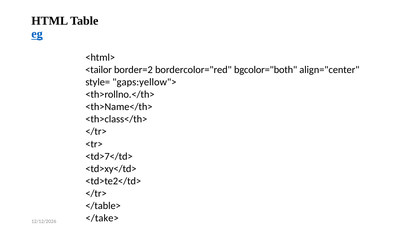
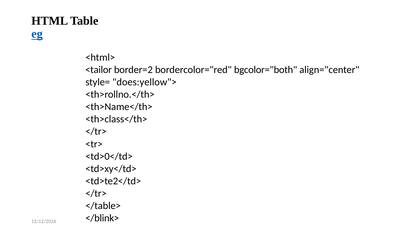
gaps:yellow">: gaps:yellow"> -> does:yellow">
<td>7</td>: <td>7</td> -> <td>0</td>
</take>: </take> -> </blink>
